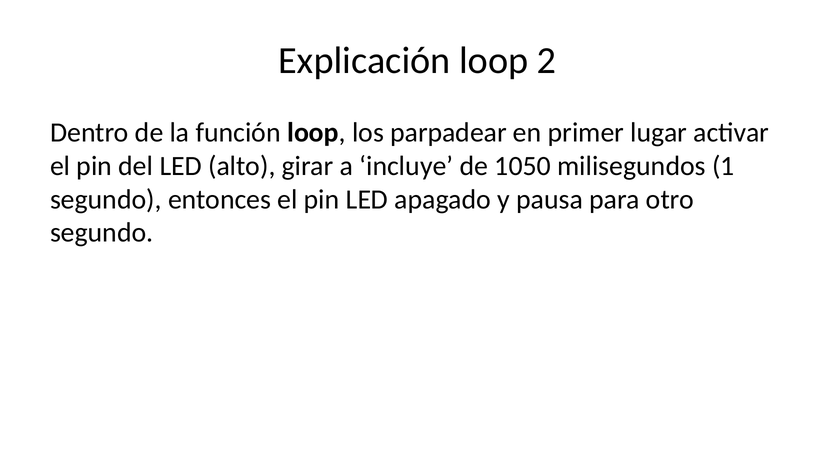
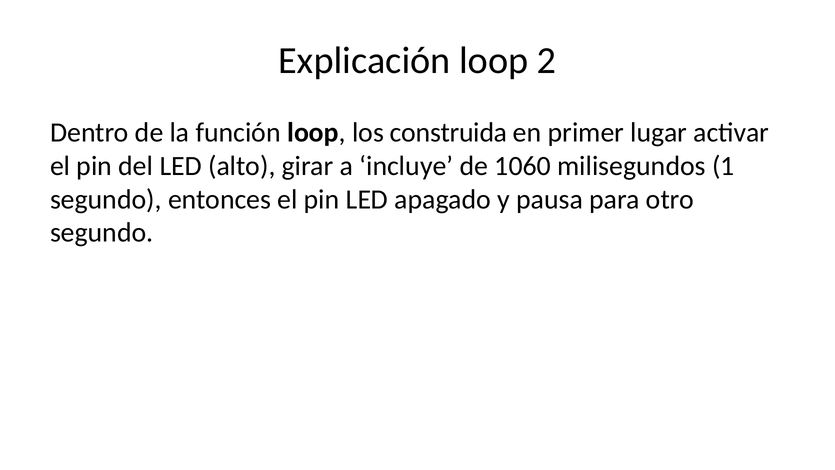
parpadear: parpadear -> construida
1050: 1050 -> 1060
